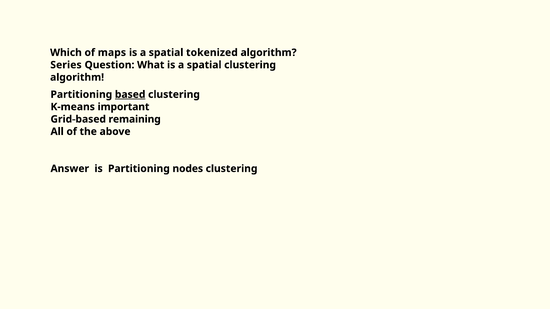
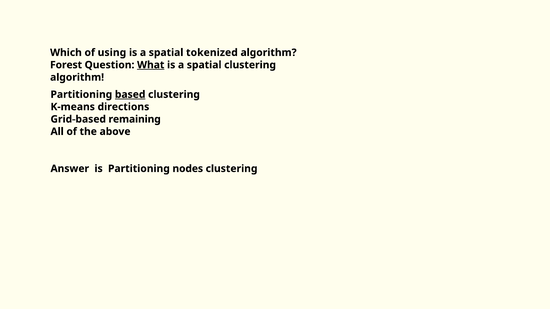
maps: maps -> using
Series: Series -> Forest
What underline: none -> present
important: important -> directions
